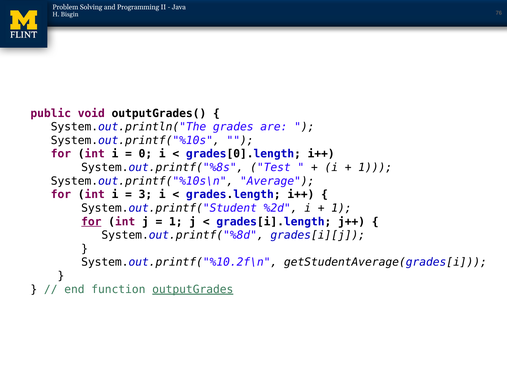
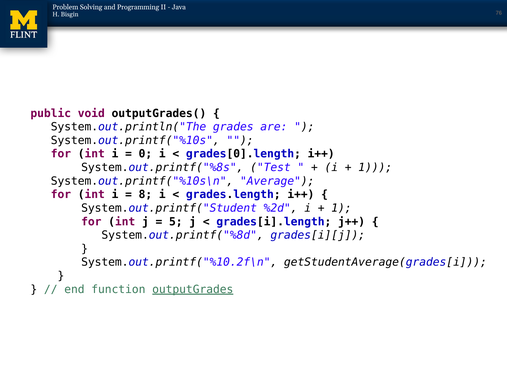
3: 3 -> 8
for at (91, 221) underline: present -> none
1 at (176, 221): 1 -> 5
